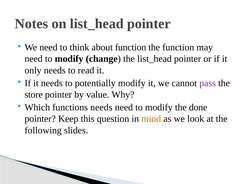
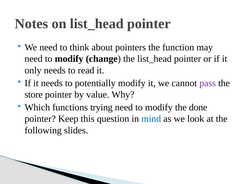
about function: function -> pointers
functions needs: needs -> trying
mind colour: orange -> blue
